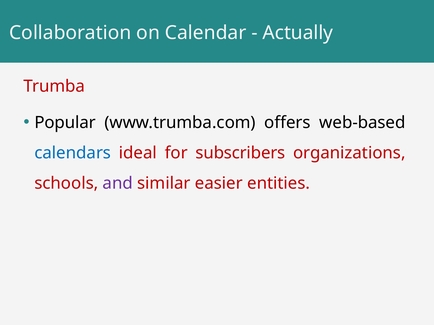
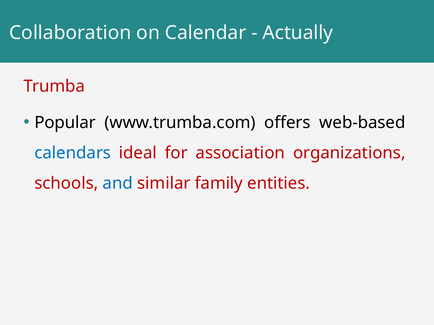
subscribers: subscribers -> association
and colour: purple -> blue
easier: easier -> family
